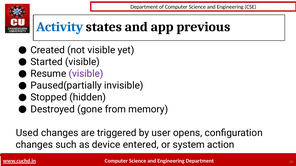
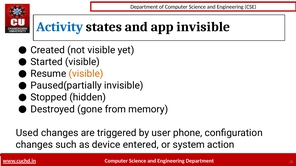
app previous: previous -> invisible
visible at (86, 74) colour: purple -> orange
opens: opens -> phone
